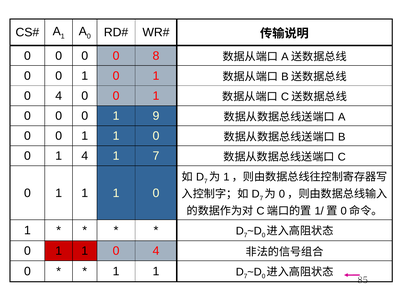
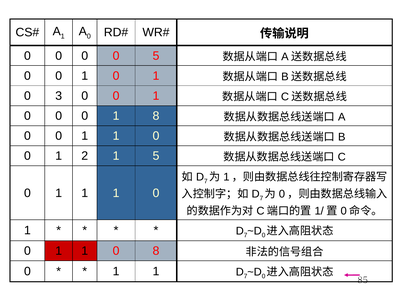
0 8: 8 -> 5
4 at (59, 96): 4 -> 3
1 9: 9 -> 8
1 4: 4 -> 2
1 7: 7 -> 5
1 0 4: 4 -> 8
